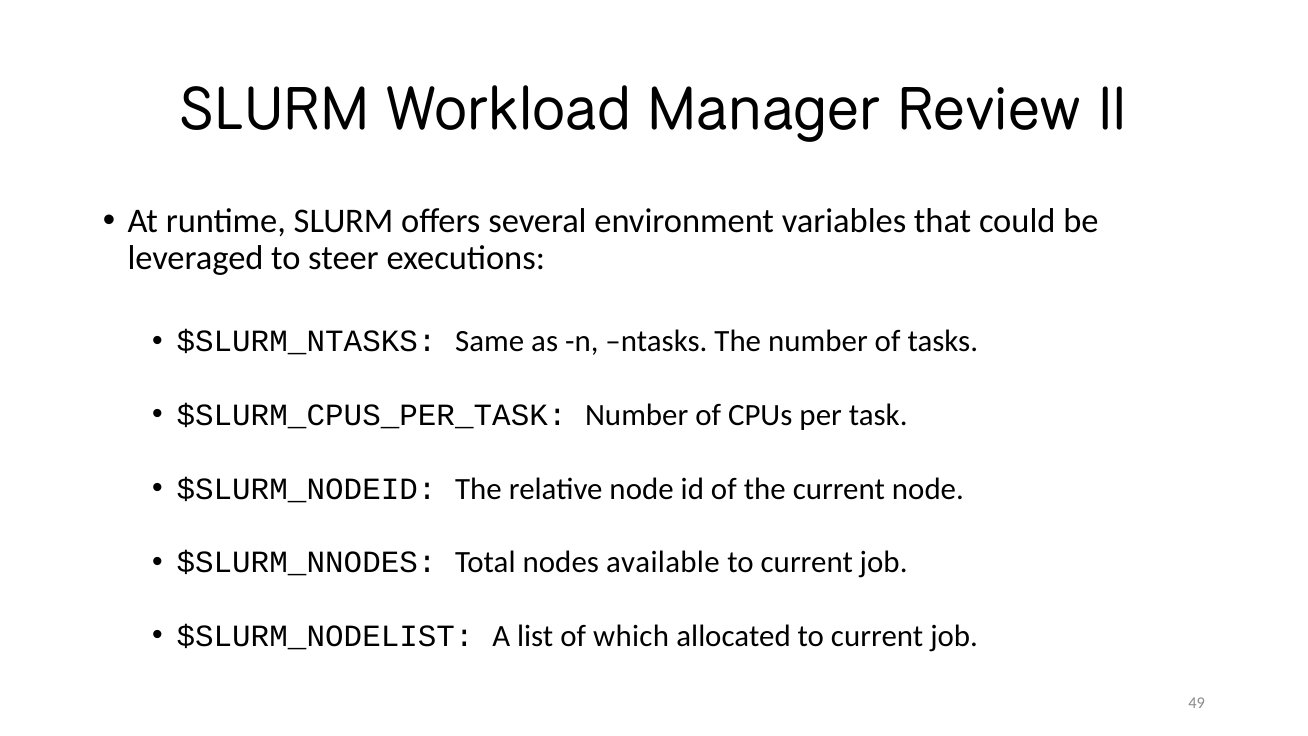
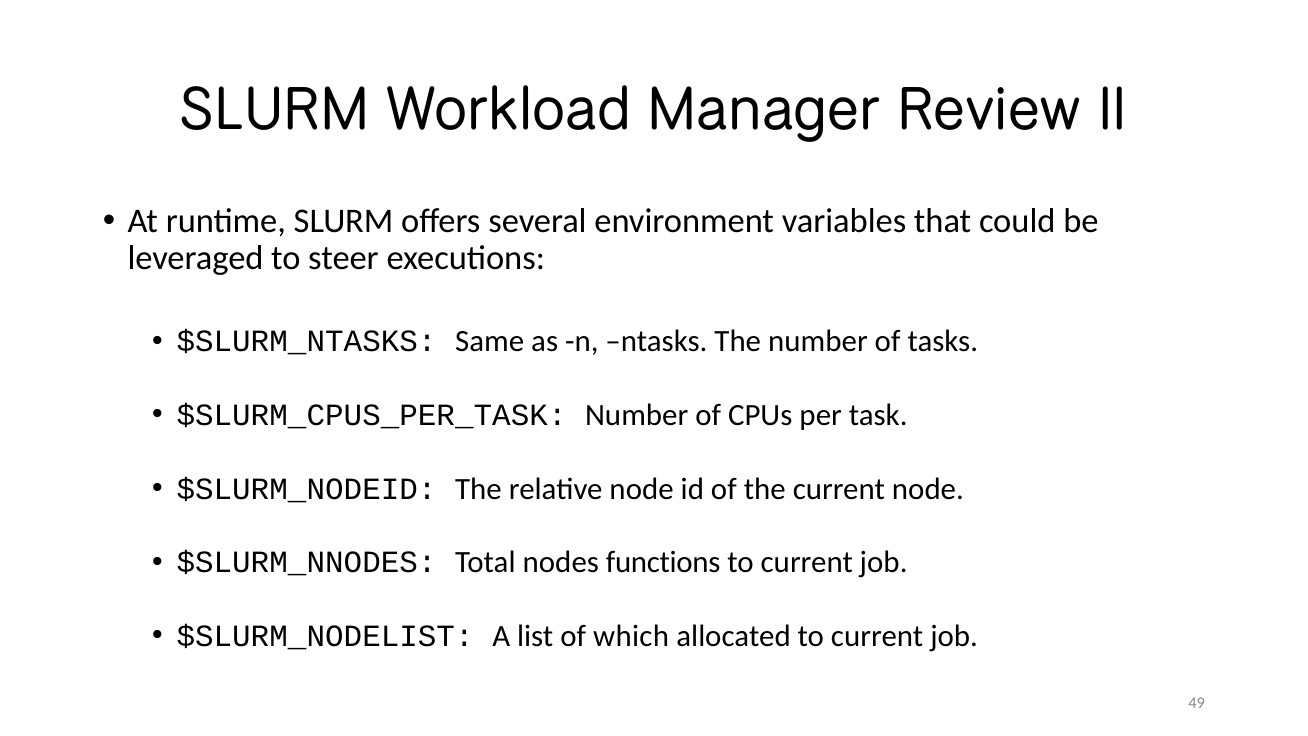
available: available -> functions
